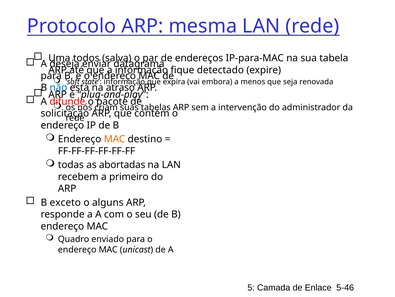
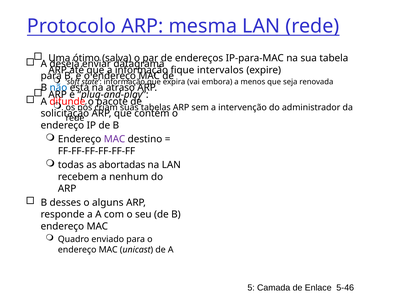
todos: todos -> ótimo
detectado: detectado -> intervalos
MAC at (115, 139) colour: orange -> purple
primeiro: primeiro -> nenhum
exceto: exceto -> desses
